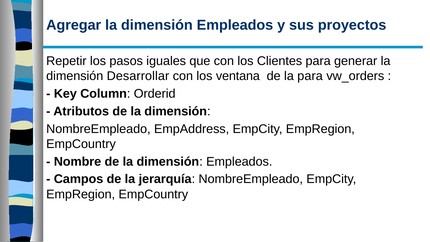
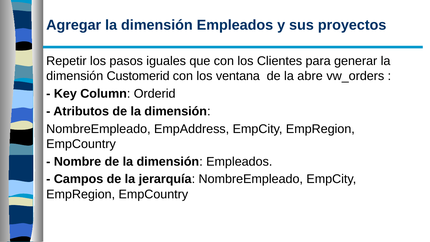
Desarrollar: Desarrollar -> Customerid
la para: para -> abre
